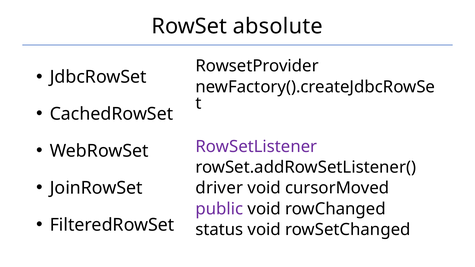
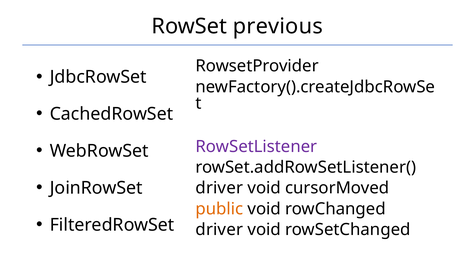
absolute: absolute -> previous
public colour: purple -> orange
status at (219, 230): status -> driver
